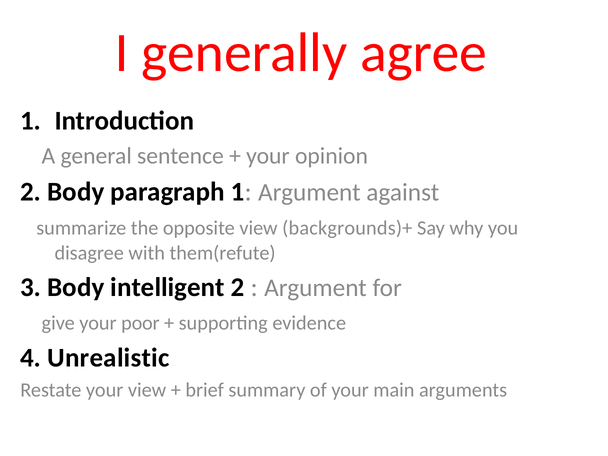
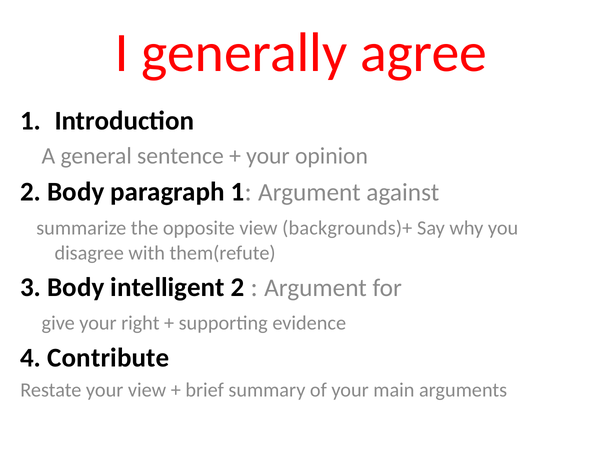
poor: poor -> right
Unrealistic: Unrealistic -> Contribute
